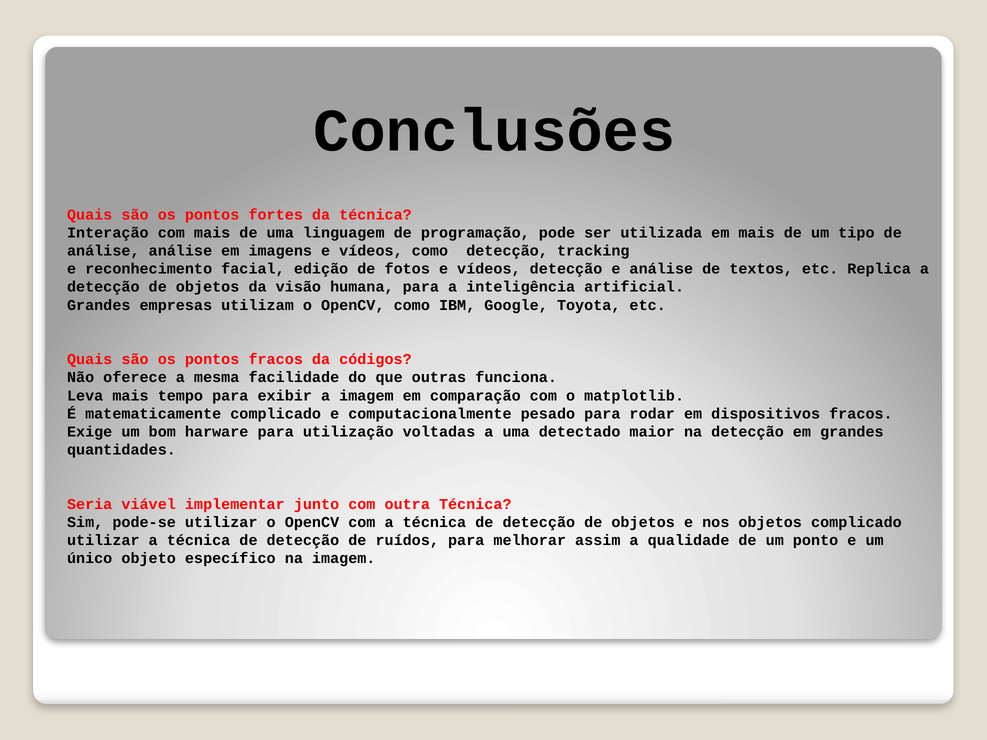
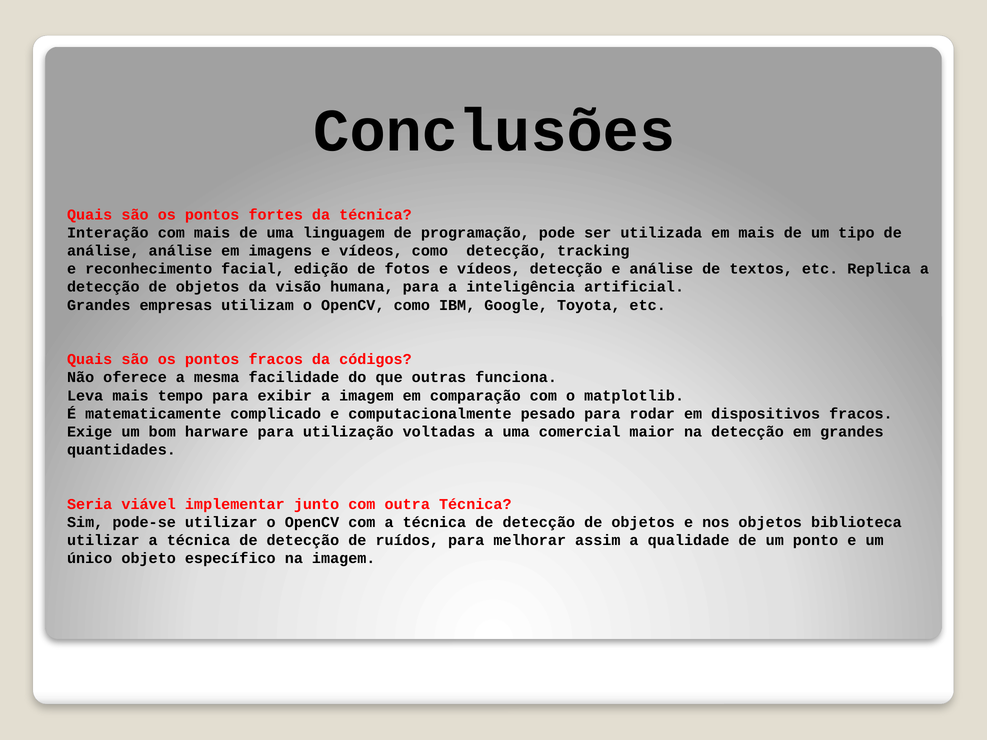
detectado: detectado -> comercial
objetos complicado: complicado -> biblioteca
